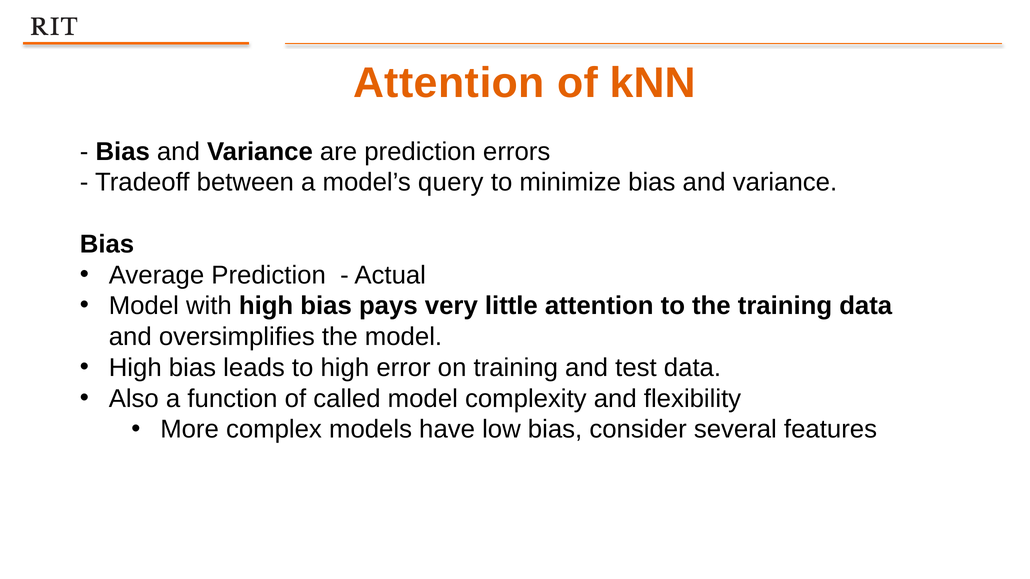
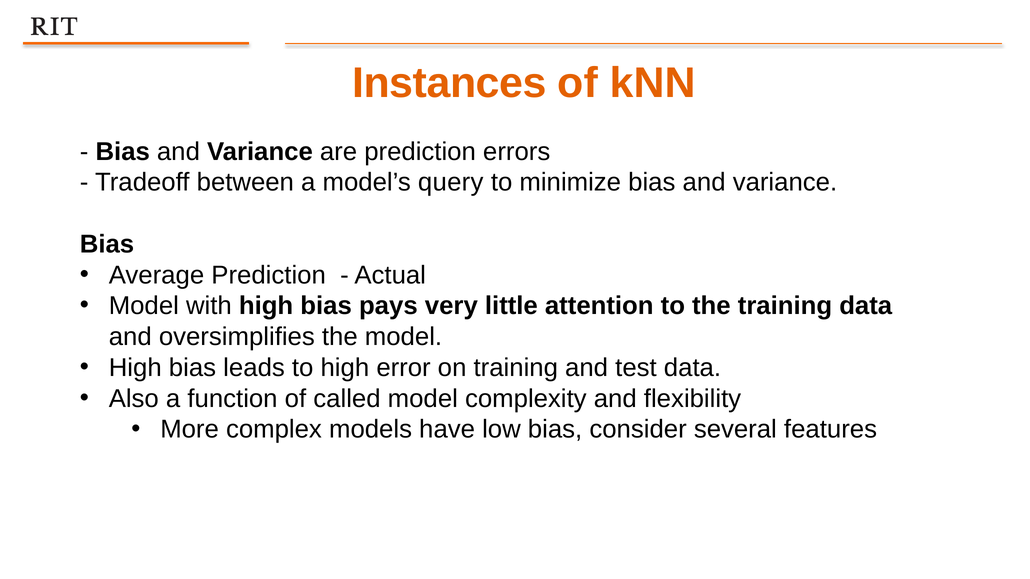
Attention at (449, 83): Attention -> Instances
